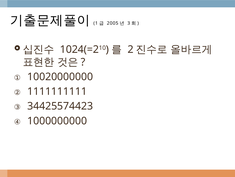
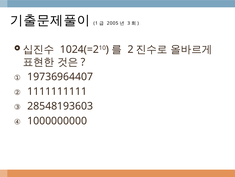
10020000000: 10020000000 -> 19736964407
34425574423: 34425574423 -> 28548193603
